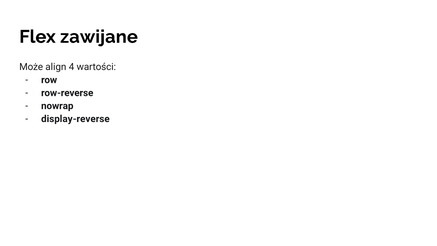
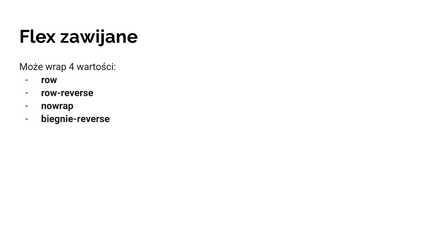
align: align -> wrap
display-reverse: display-reverse -> biegnie-reverse
